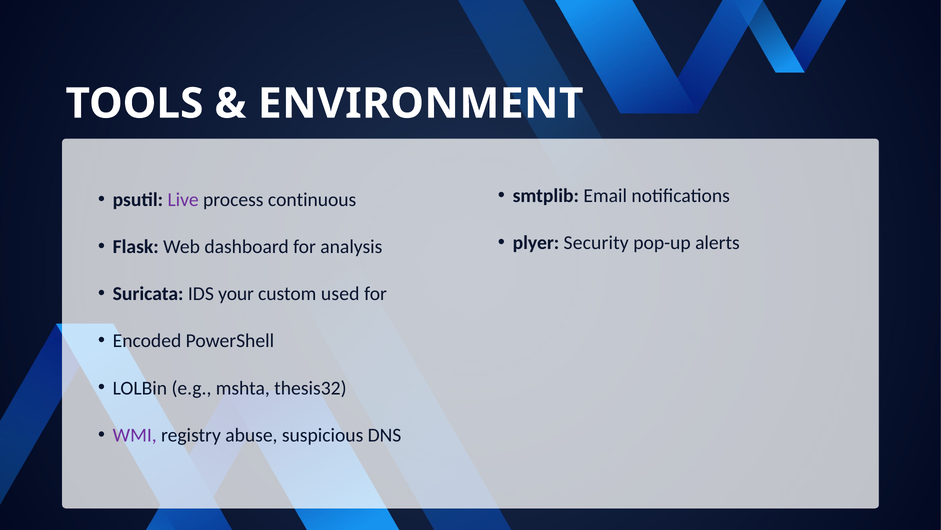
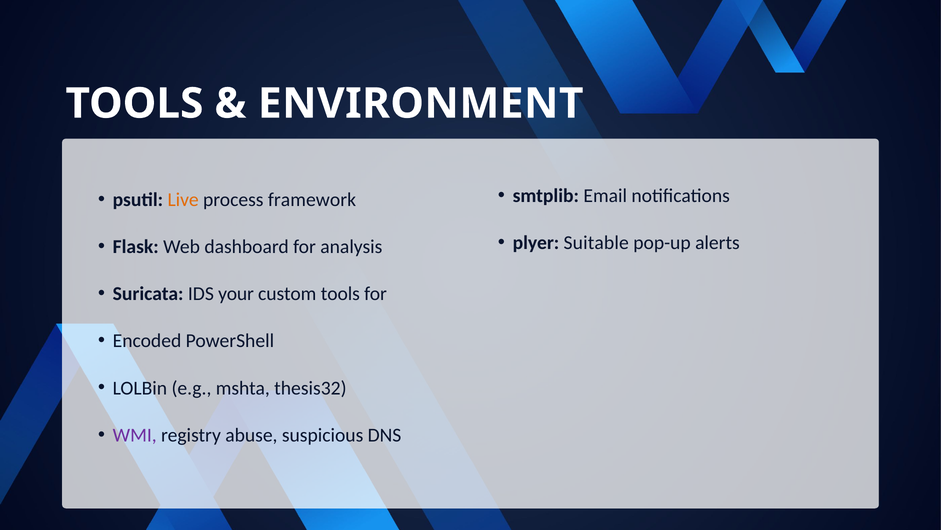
Live colour: purple -> orange
continuous: continuous -> framework
Security: Security -> Suitable
custom used: used -> tools
